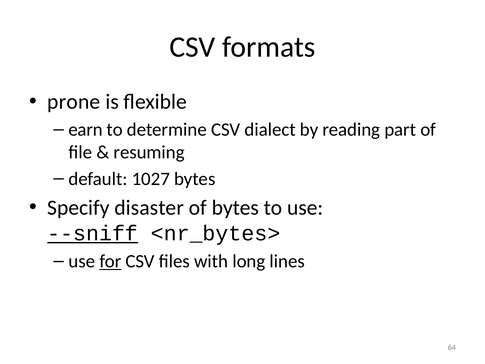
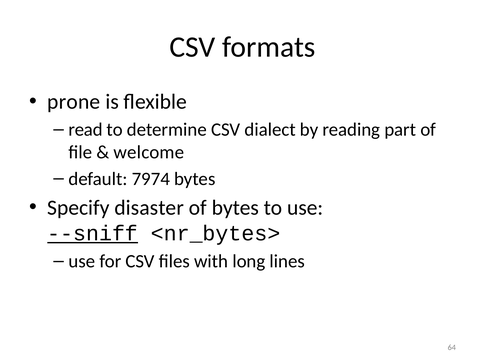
earn: earn -> read
resuming: resuming -> welcome
1027: 1027 -> 7974
for underline: present -> none
